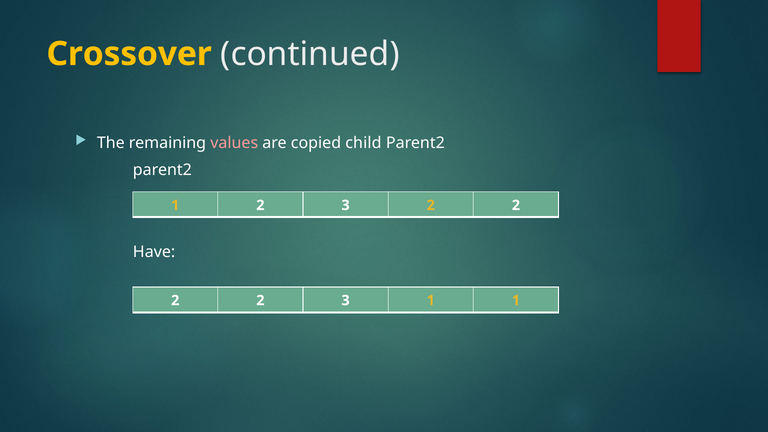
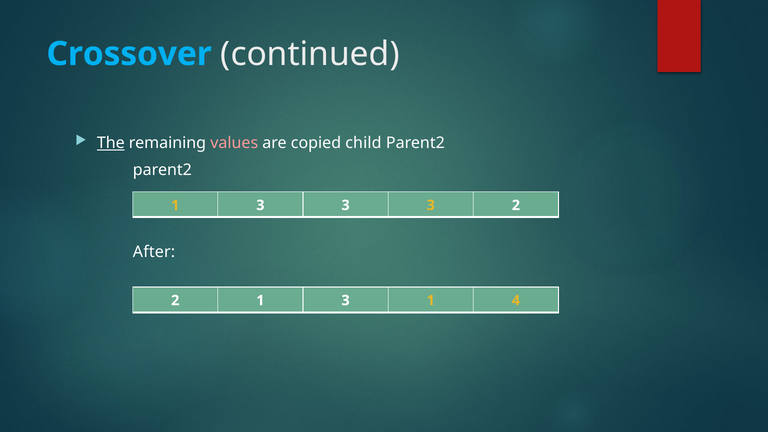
Crossover colour: yellow -> light blue
The underline: none -> present
2 at (260, 205): 2 -> 3
2 at (431, 205): 2 -> 3
Have: Have -> After
2 at (260, 300): 2 -> 1
1 1: 1 -> 4
